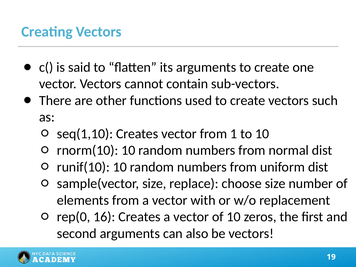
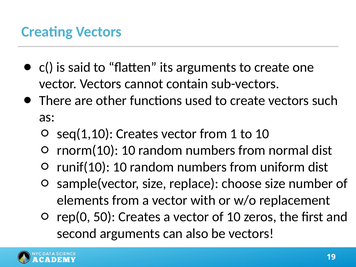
16: 16 -> 50
